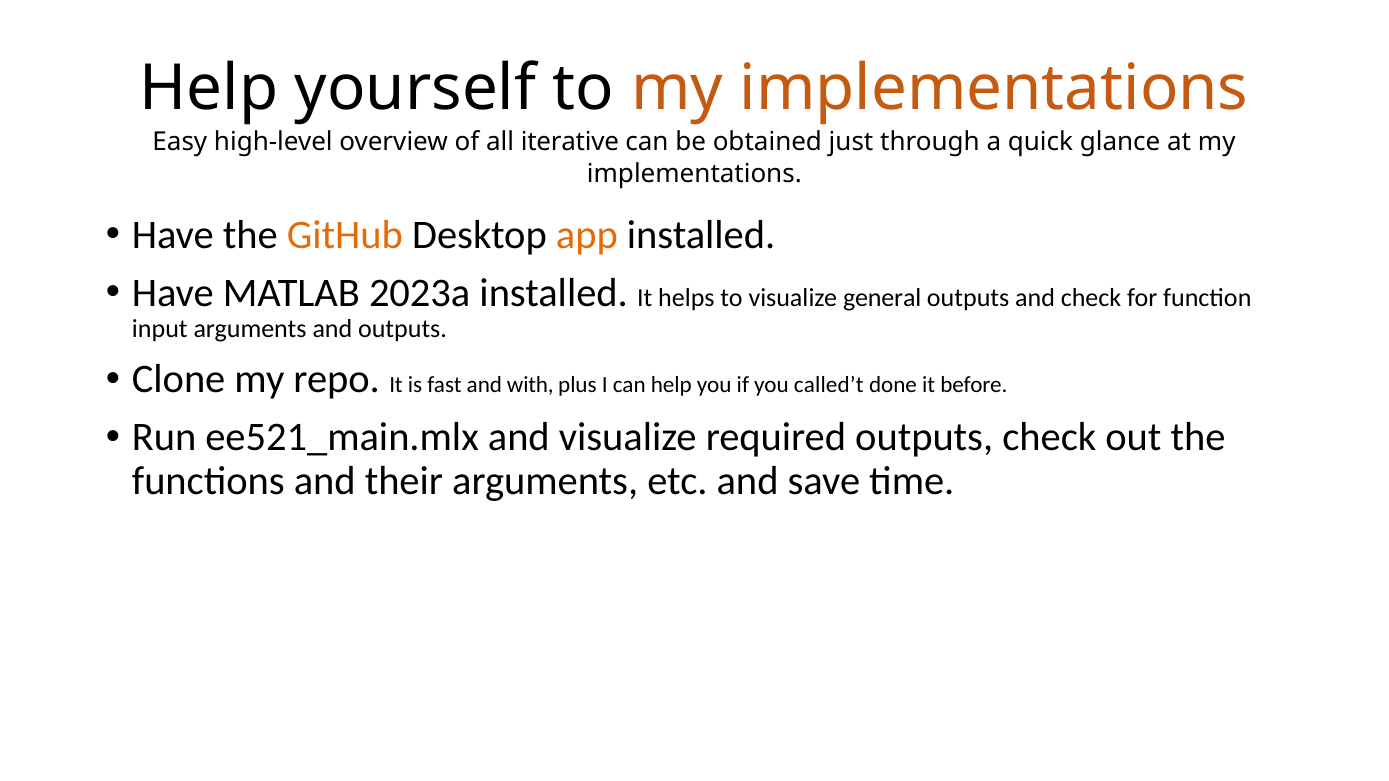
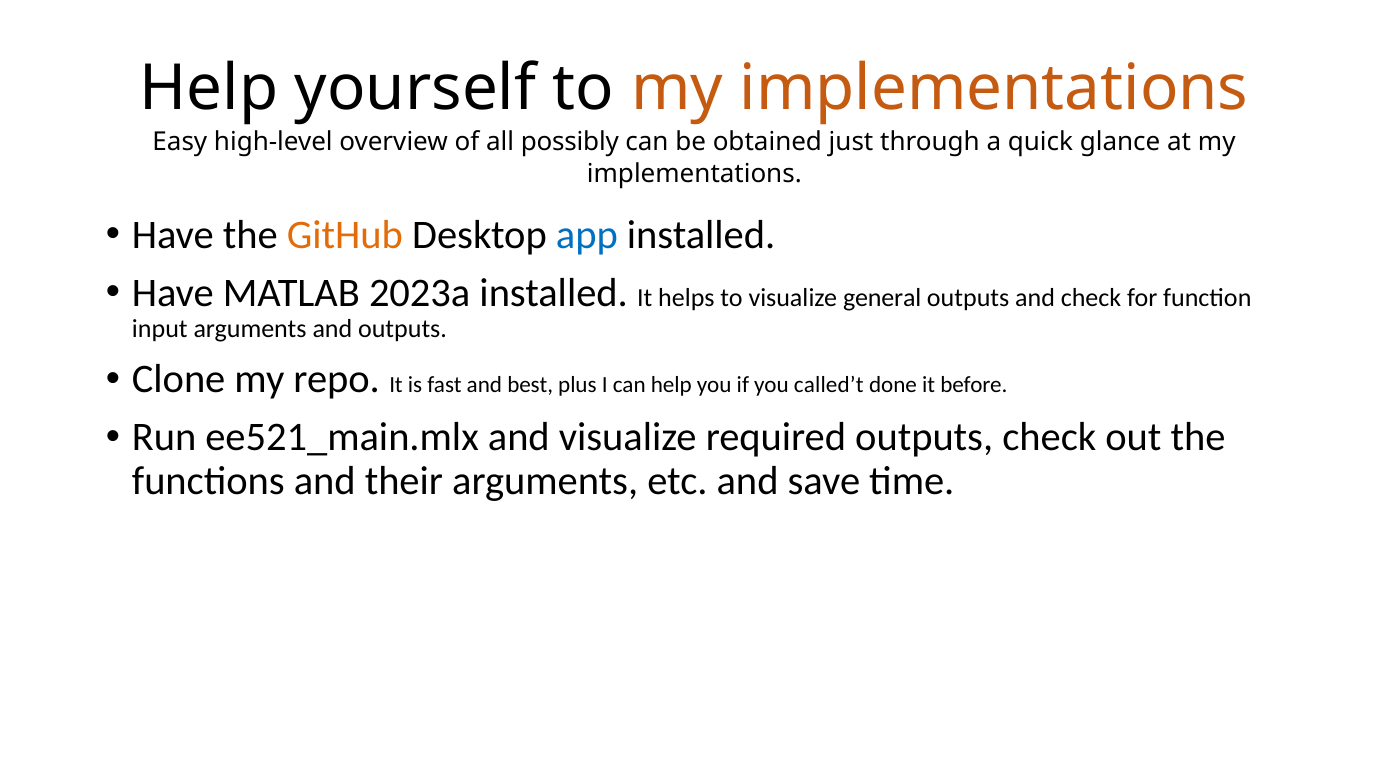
iterative: iterative -> possibly
app colour: orange -> blue
with: with -> best
